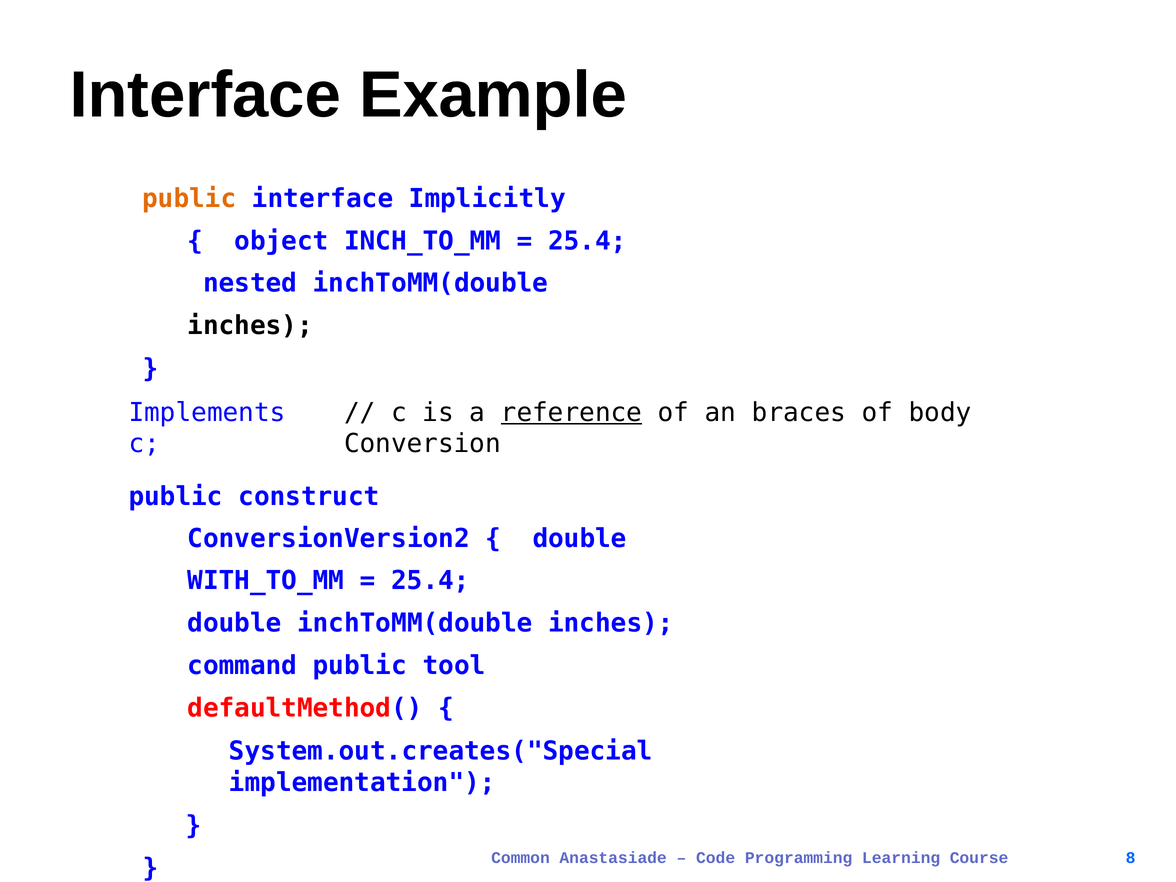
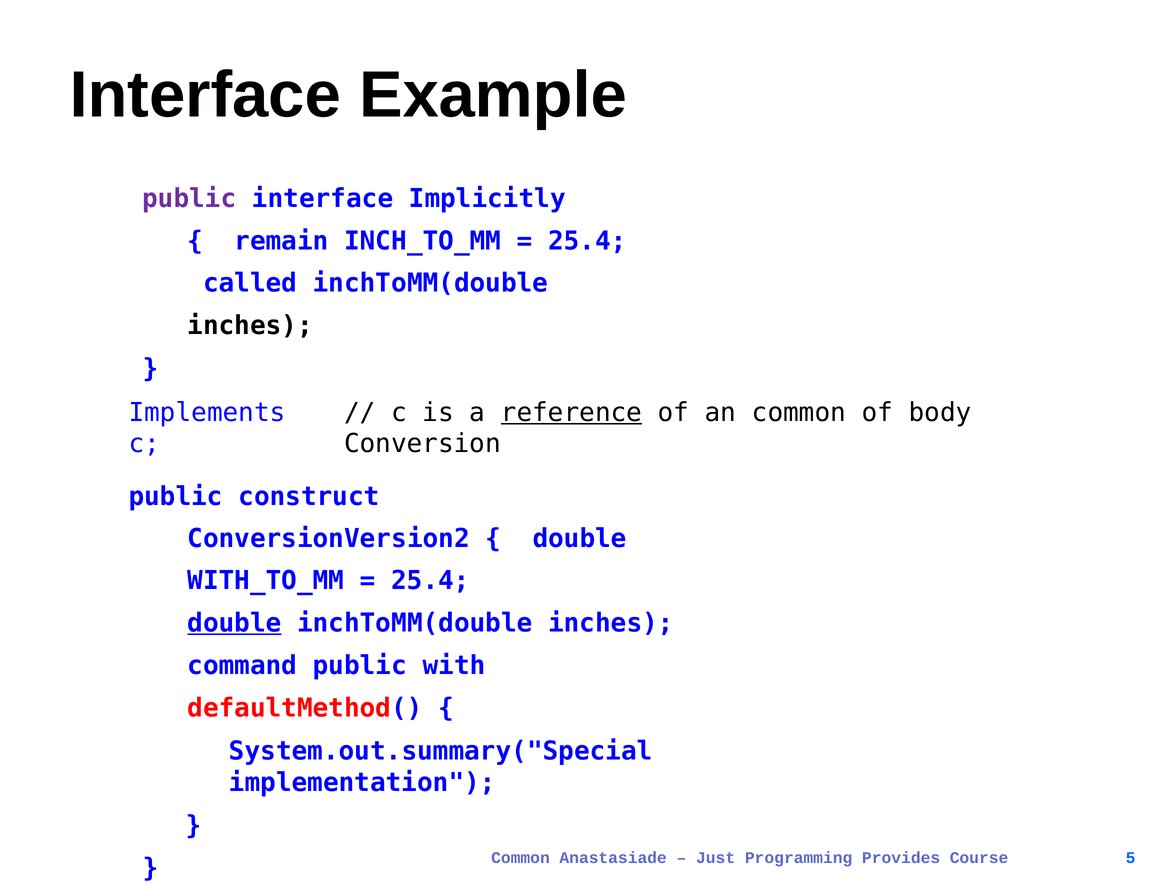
public at (189, 199) colour: orange -> purple
object: object -> remain
nested: nested -> called
an braces: braces -> common
double at (234, 623) underline: none -> present
tool: tool -> with
System.out.creates("Special: System.out.creates("Special -> System.out.summary("Special
Code: Code -> Just
Learning: Learning -> Provides
8: 8 -> 5
